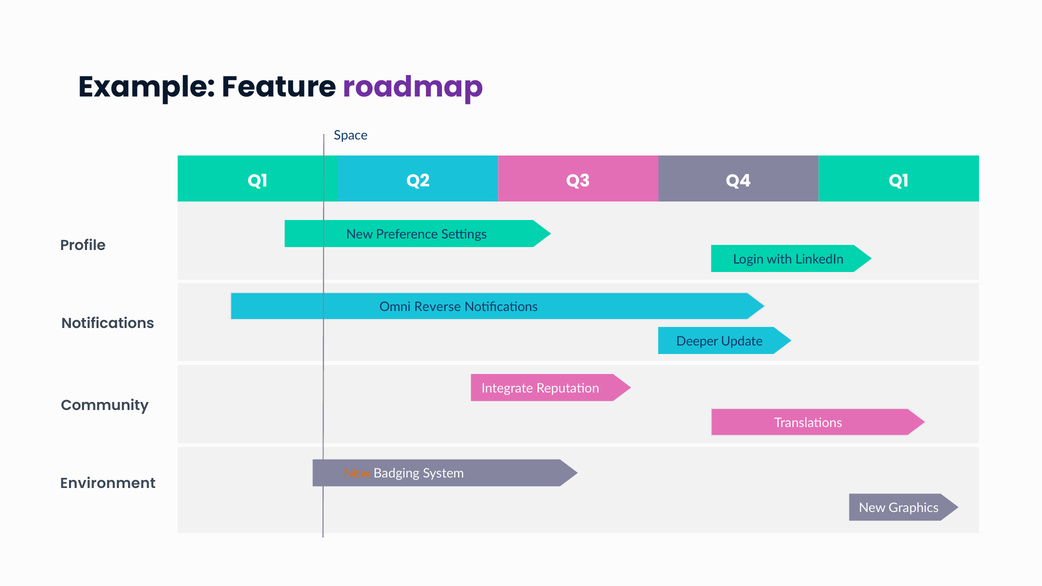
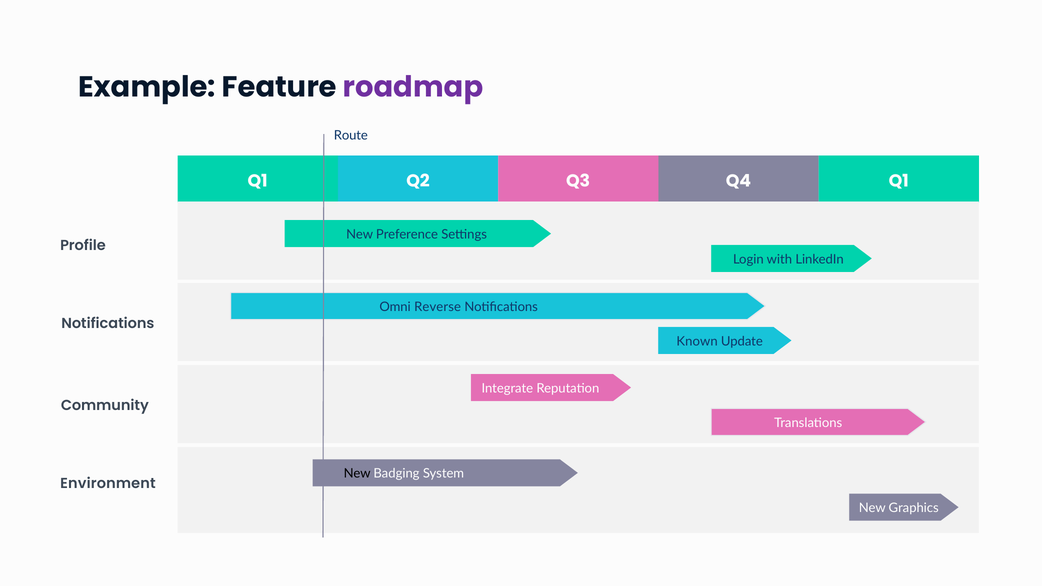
Space: Space -> Route
Deeper: Deeper -> Known
New at (357, 474) colour: orange -> black
